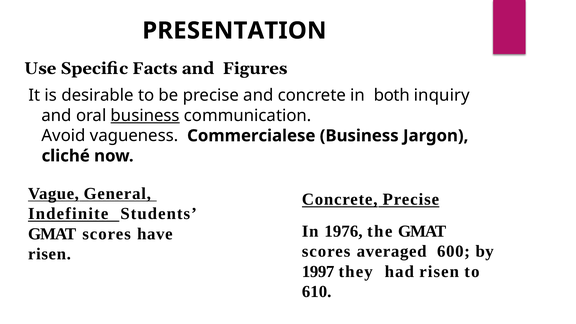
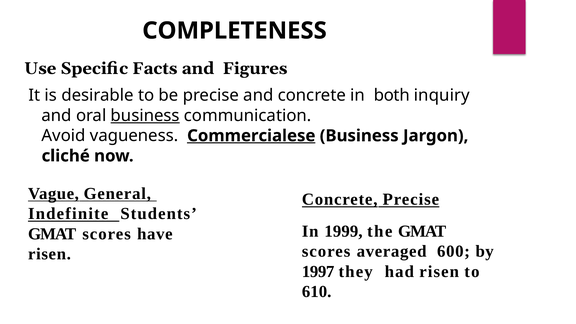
PRESENTATION: PRESENTATION -> COMPLETENESS
Commercialese underline: none -> present
1976: 1976 -> 1999
